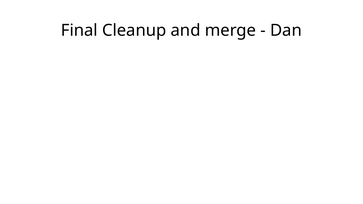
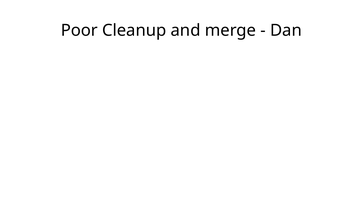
Final: Final -> Poor
